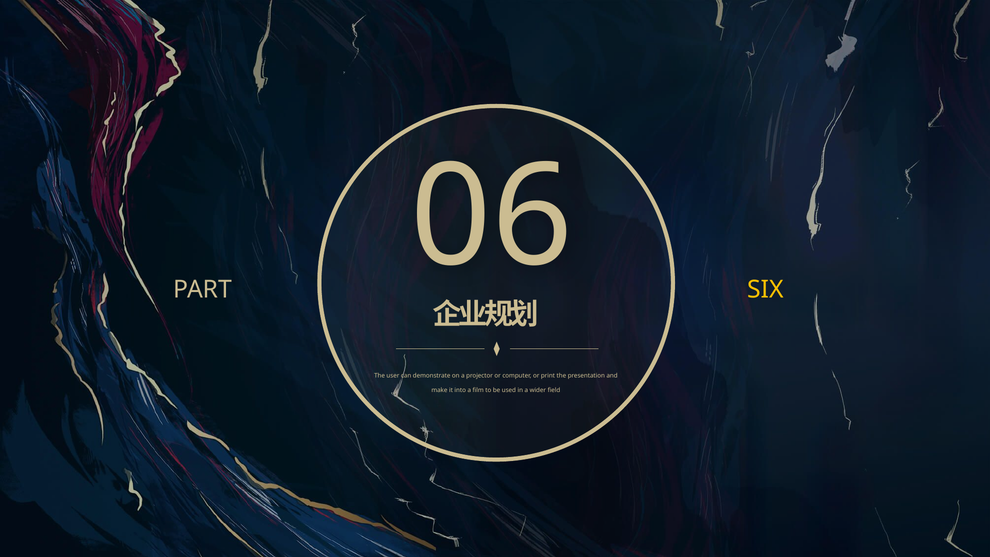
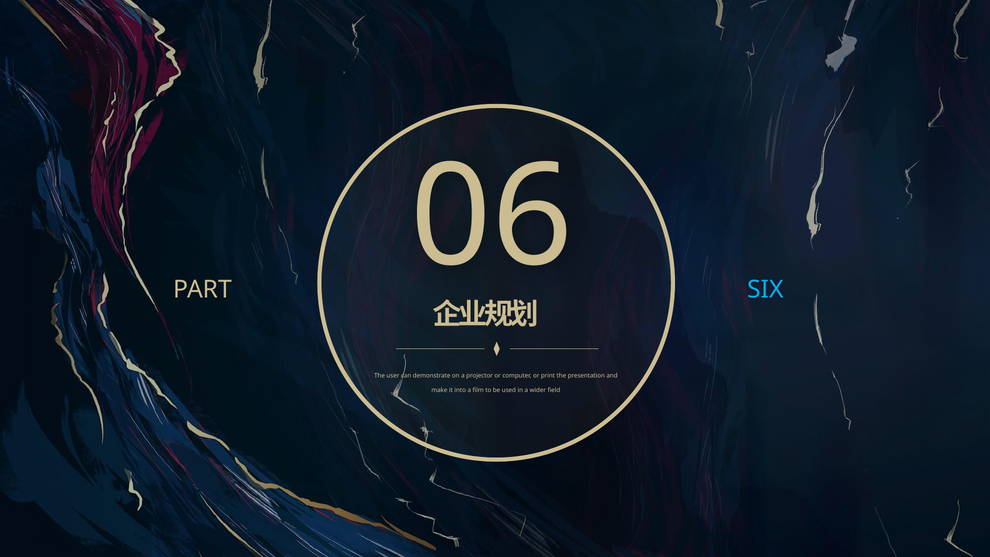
SIX colour: yellow -> light blue
